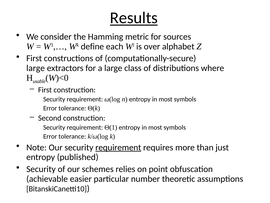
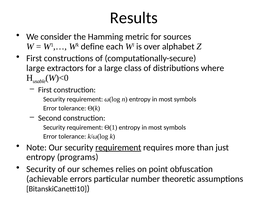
Results underline: present -> none
published: published -> programs
easier: easier -> errors
